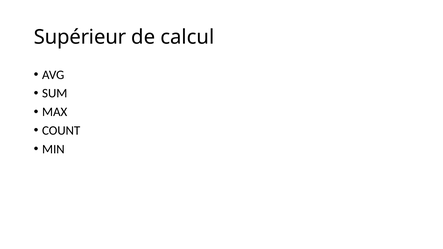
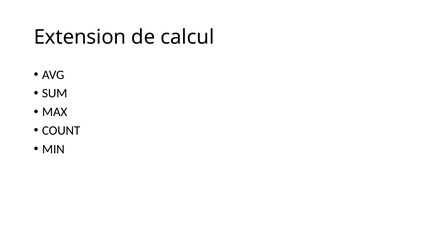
Supérieur: Supérieur -> Extension
